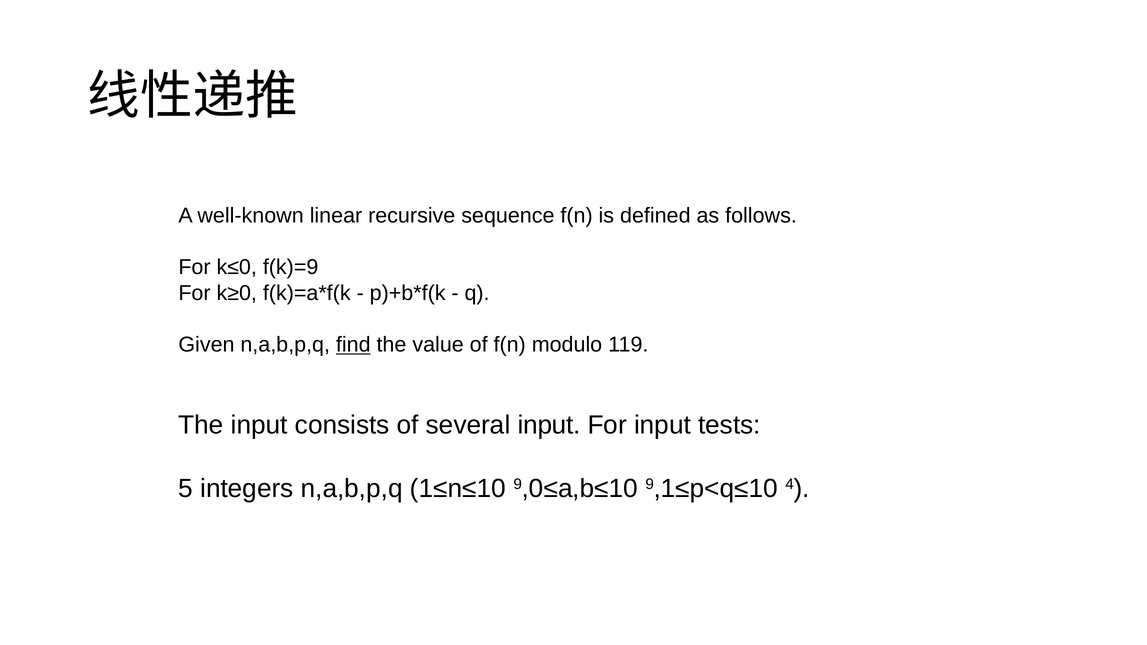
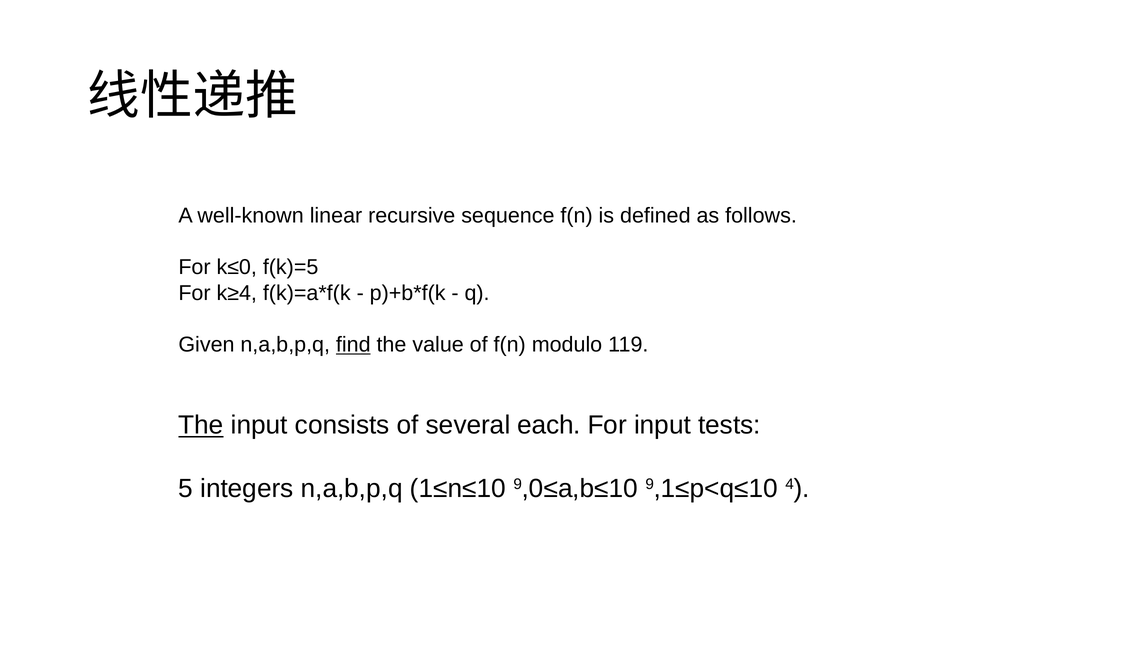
f(k)=9: f(k)=9 -> f(k)=5
k≥0: k≥0 -> k≥4
The at (201, 425) underline: none -> present
several input: input -> each
